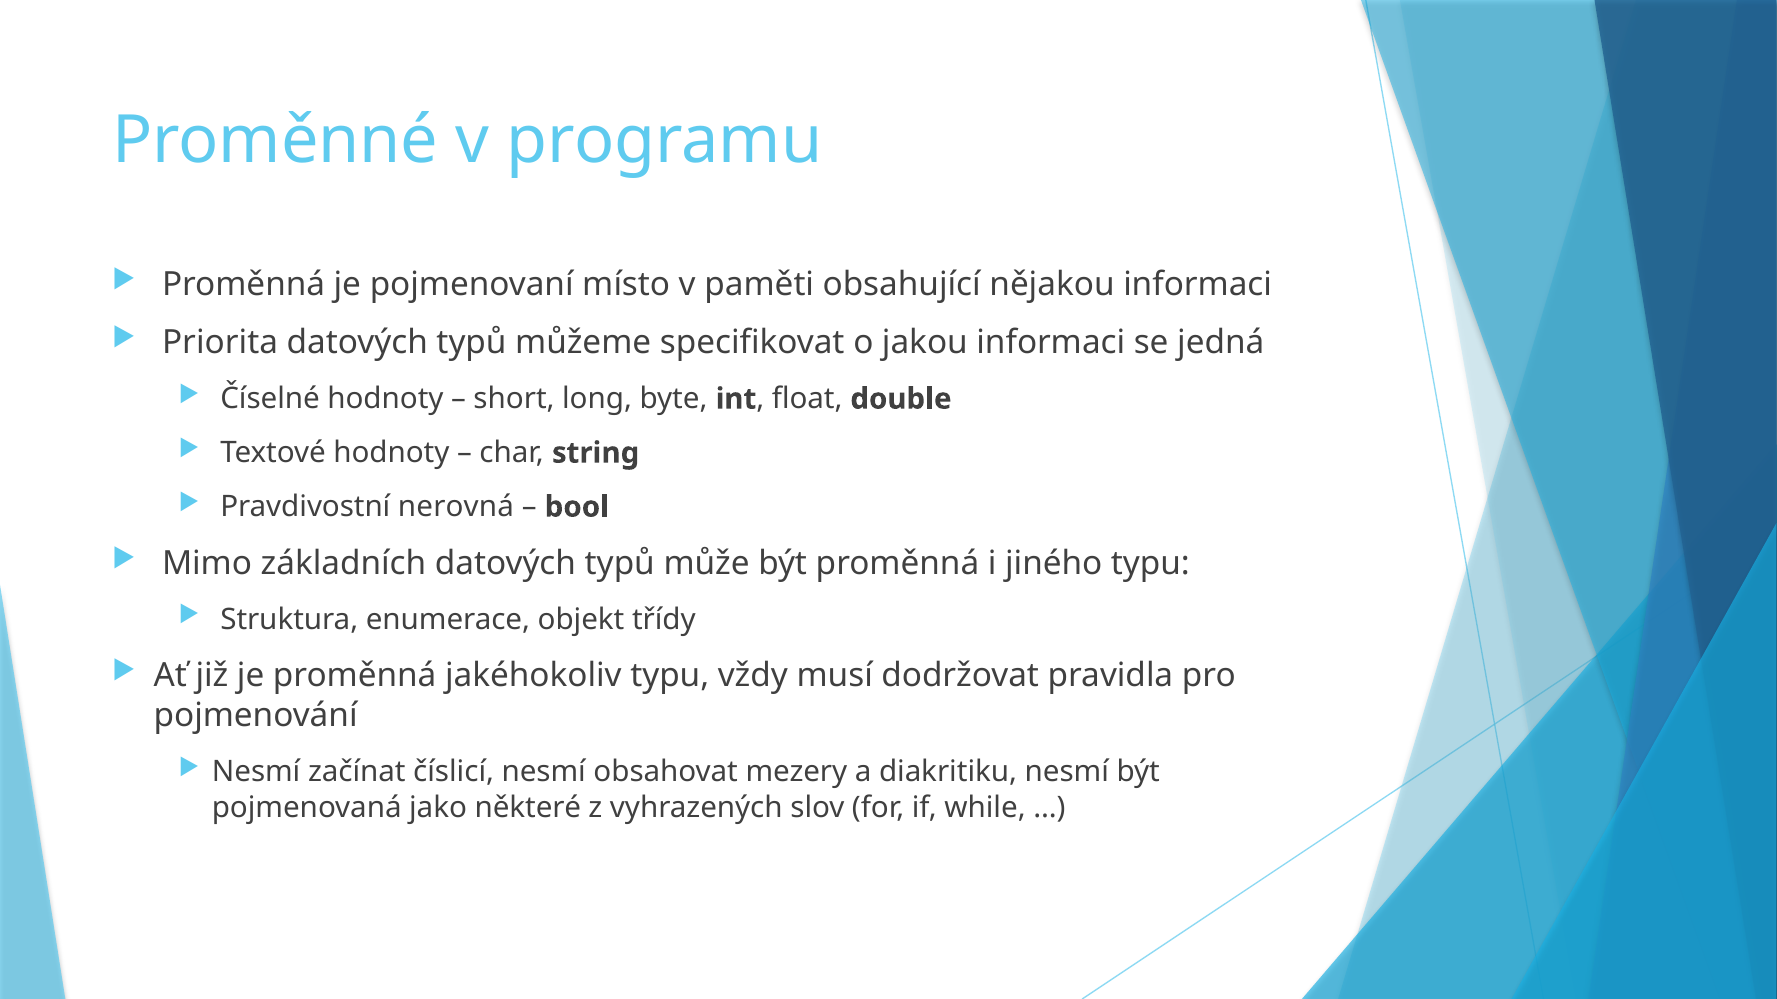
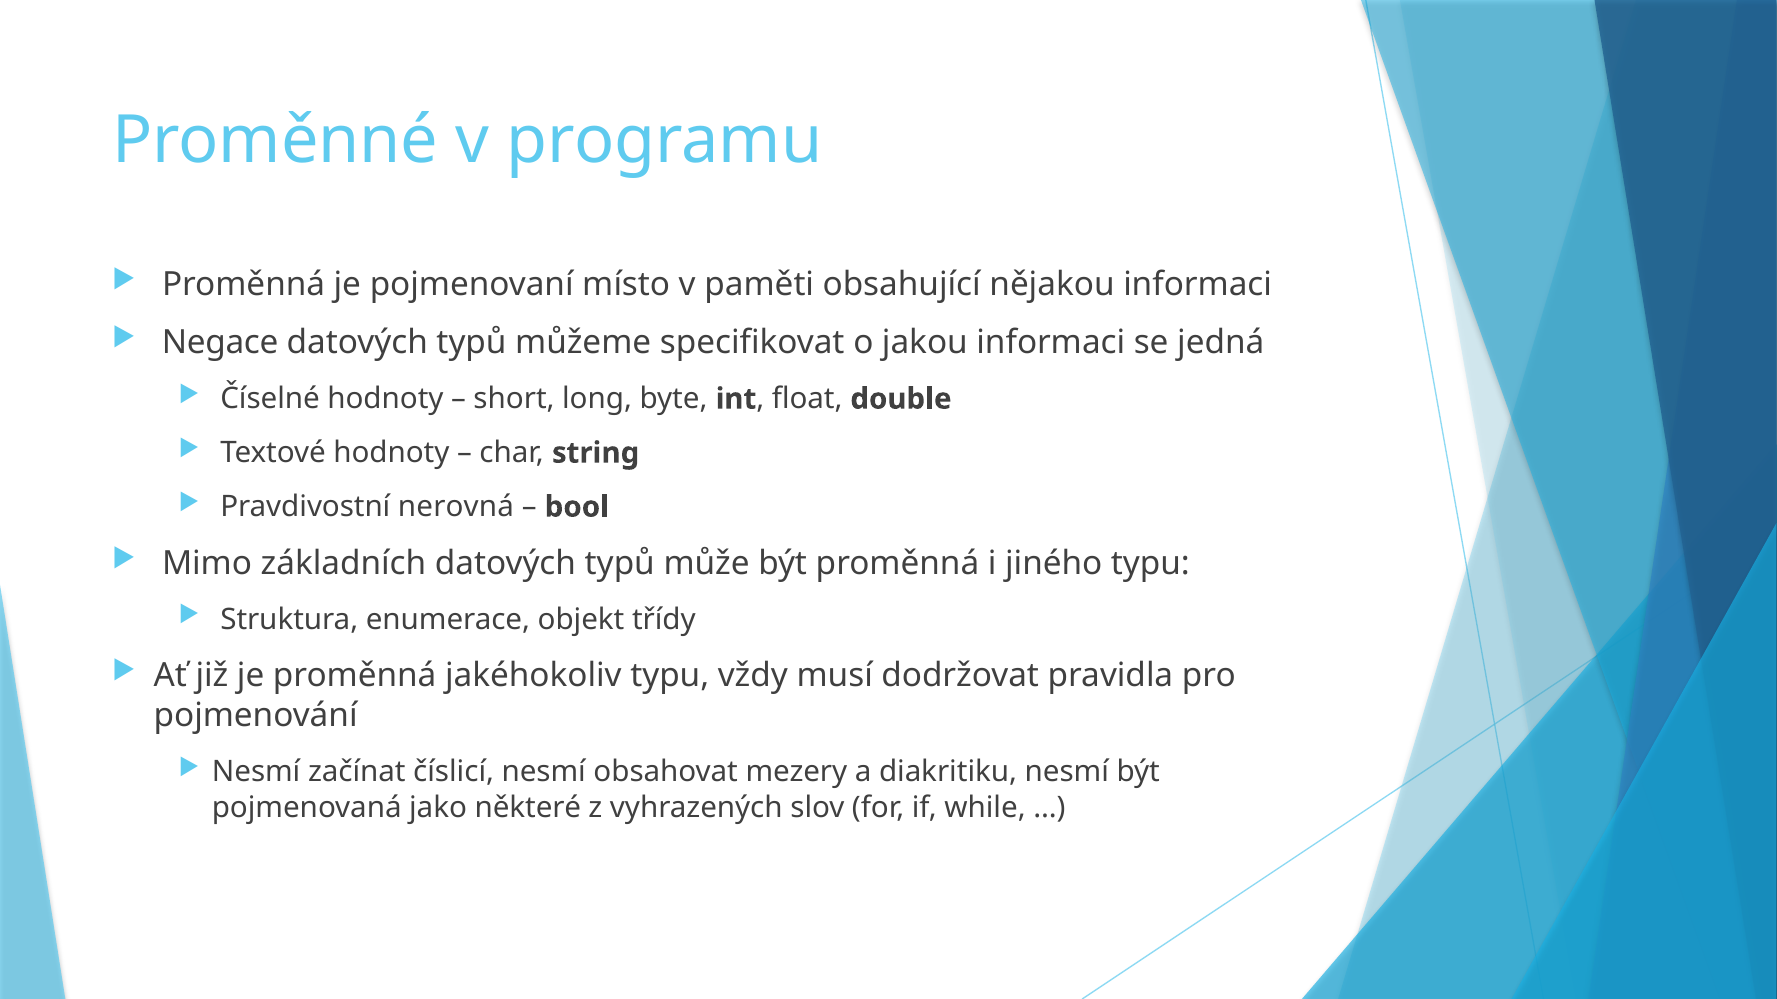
Priorita: Priorita -> Negace
